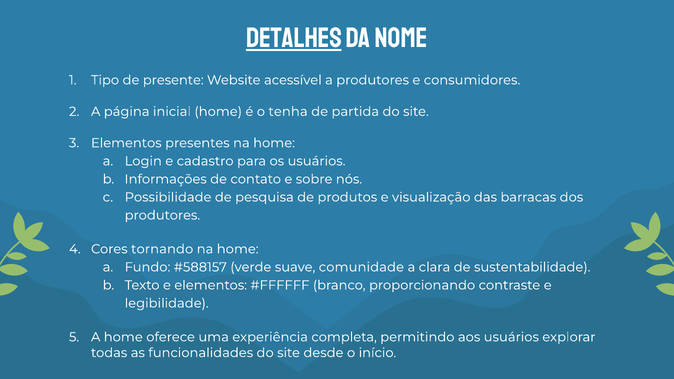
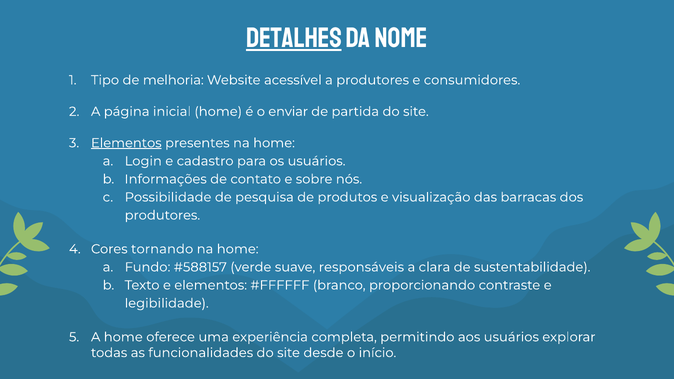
presente: presente -> melhoria
tenha: tenha -> enviar
Elementos at (126, 143) underline: none -> present
comunidade: comunidade -> responsáveis
